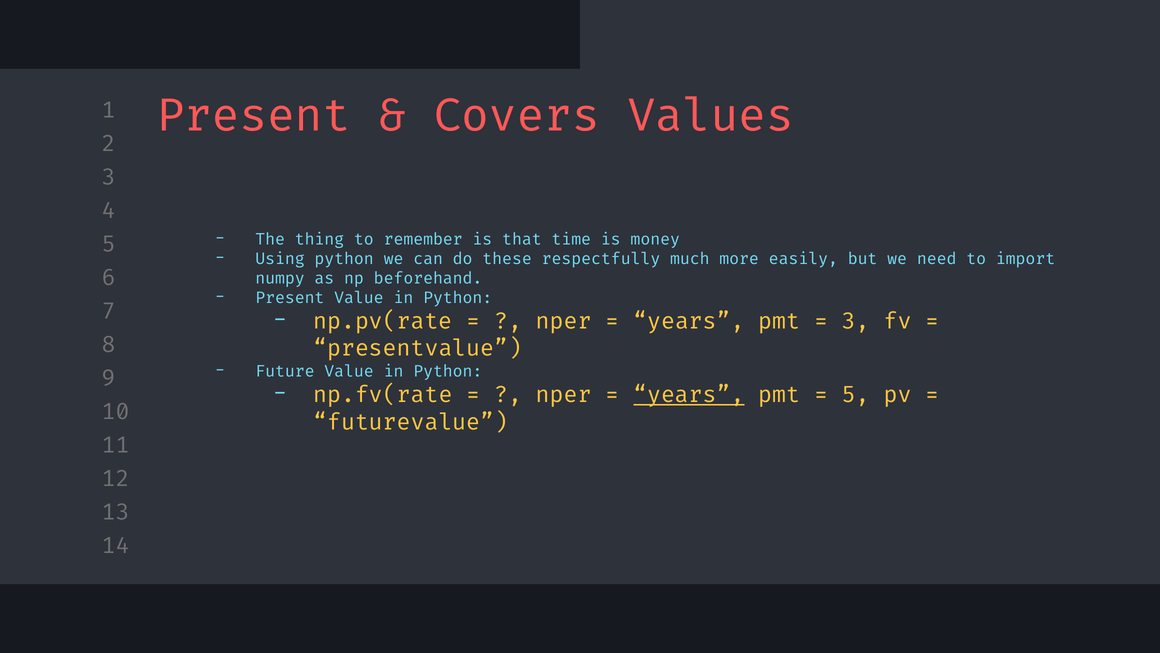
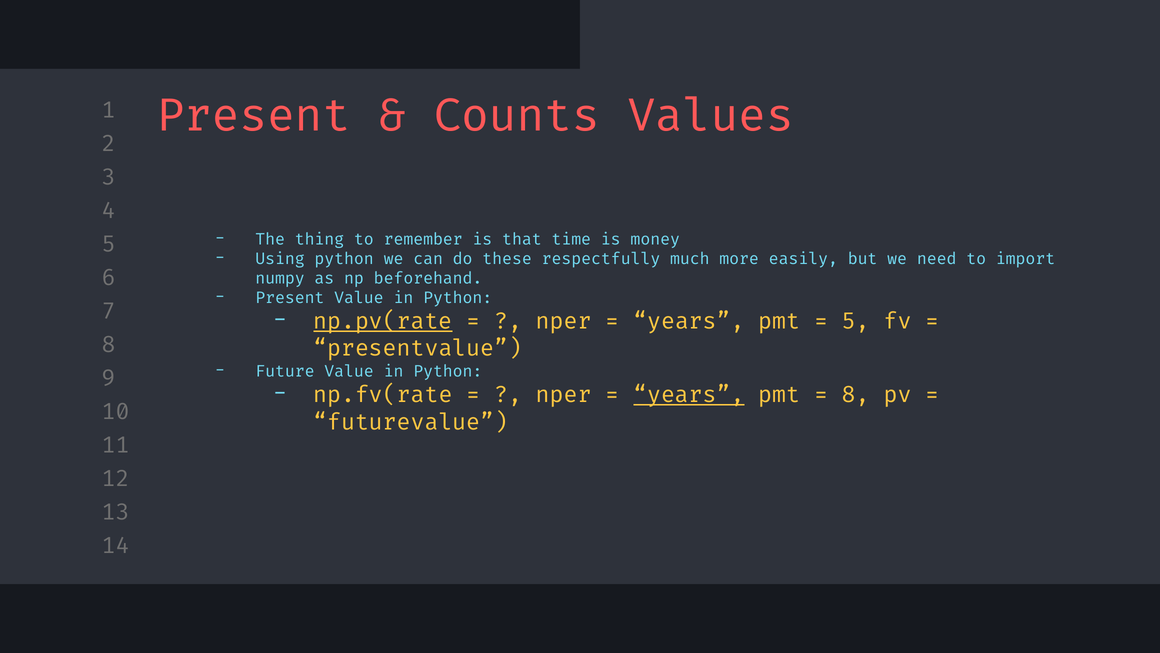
Covers: Covers -> Counts
np.pv(rate underline: none -> present
3 at (856, 321): 3 -> 5
5 at (856, 395): 5 -> 8
